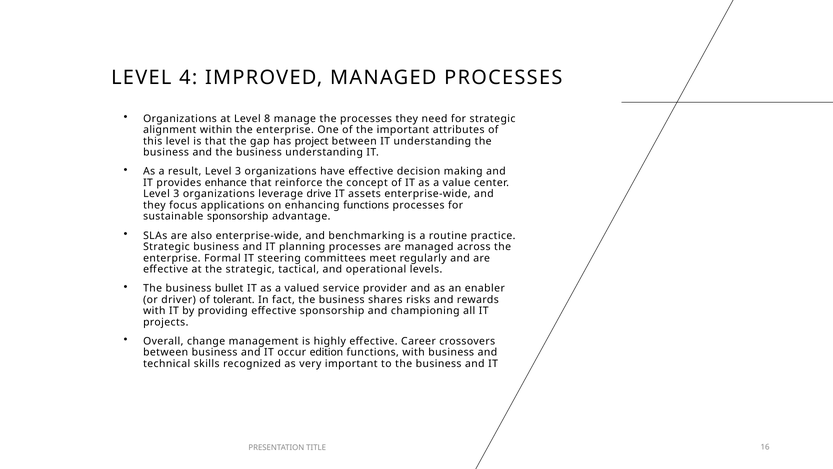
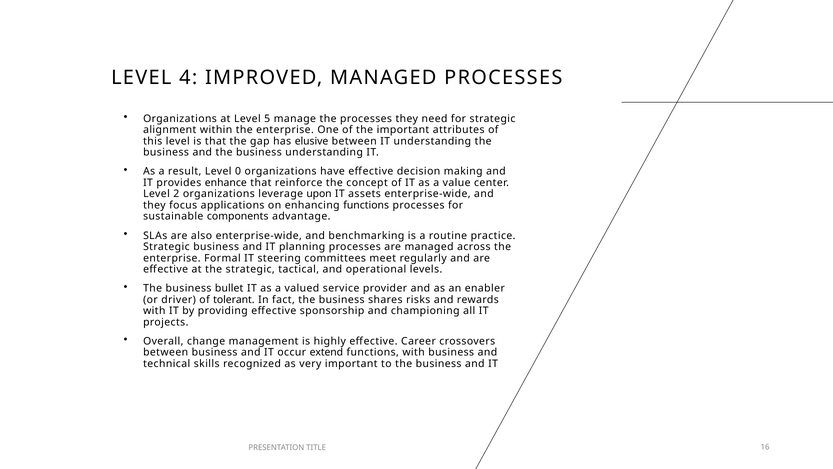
8: 8 -> 5
project: project -> elusive
result Level 3: 3 -> 0
3 at (176, 194): 3 -> 2
drive: drive -> upon
sustainable sponsorship: sponsorship -> components
edition: edition -> extend
